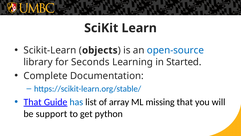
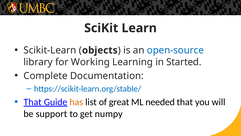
Seconds: Seconds -> Working
has colour: blue -> orange
array: array -> great
missing: missing -> needed
python: python -> numpy
